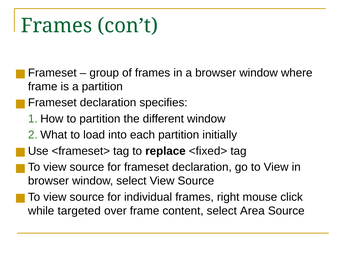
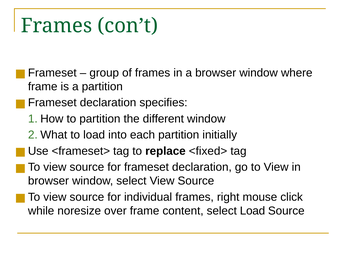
targeted: targeted -> noresize
select Area: Area -> Load
